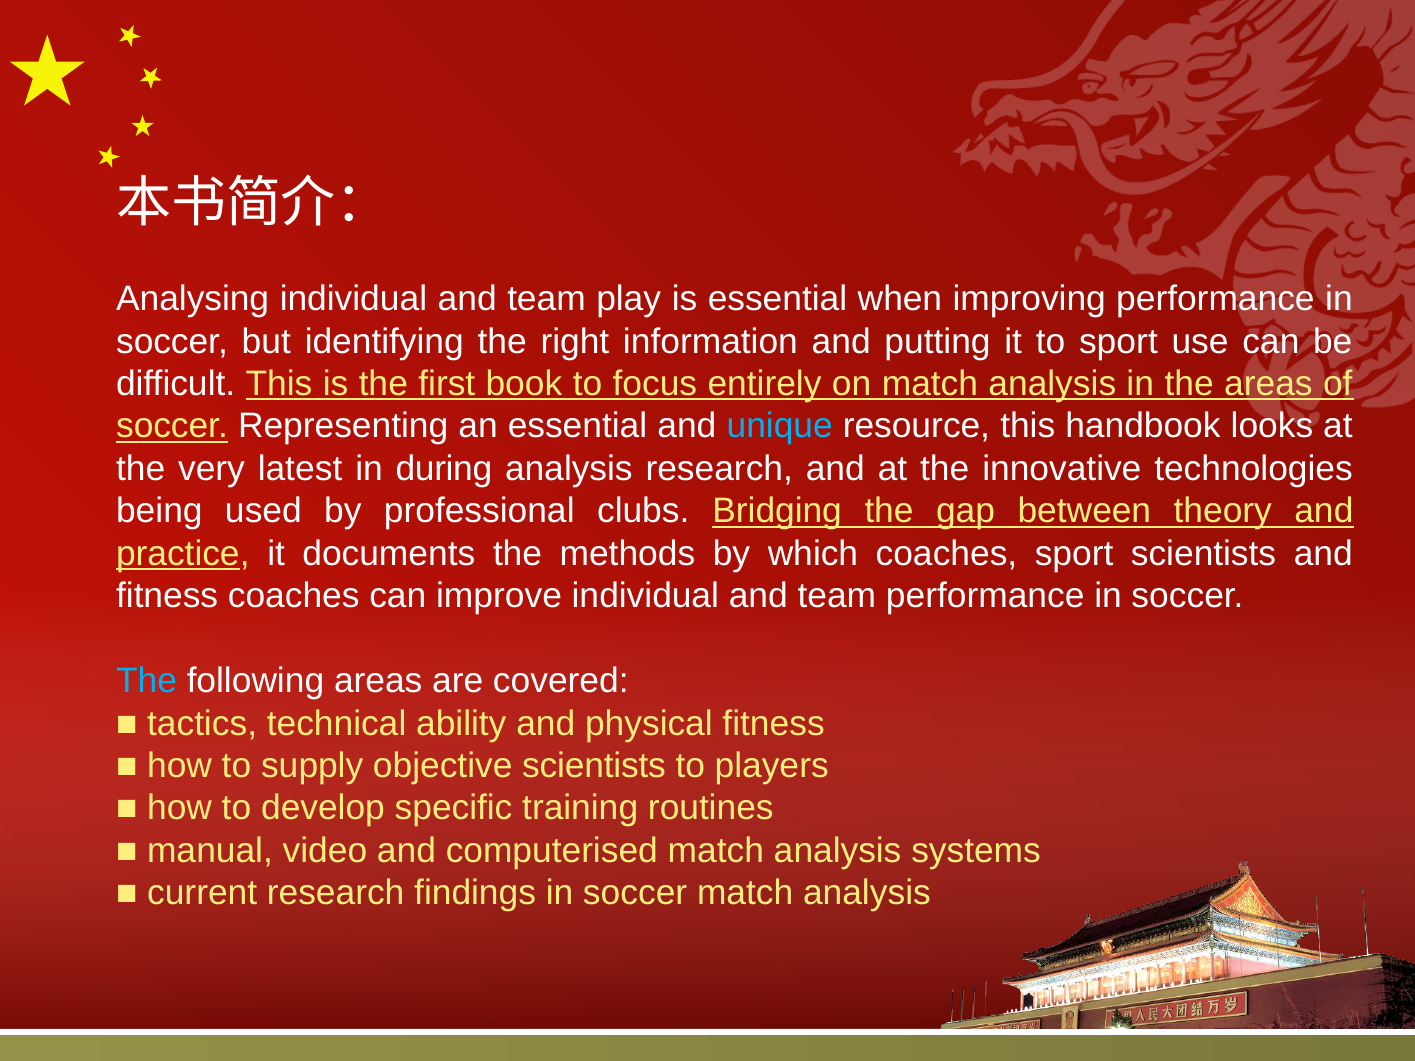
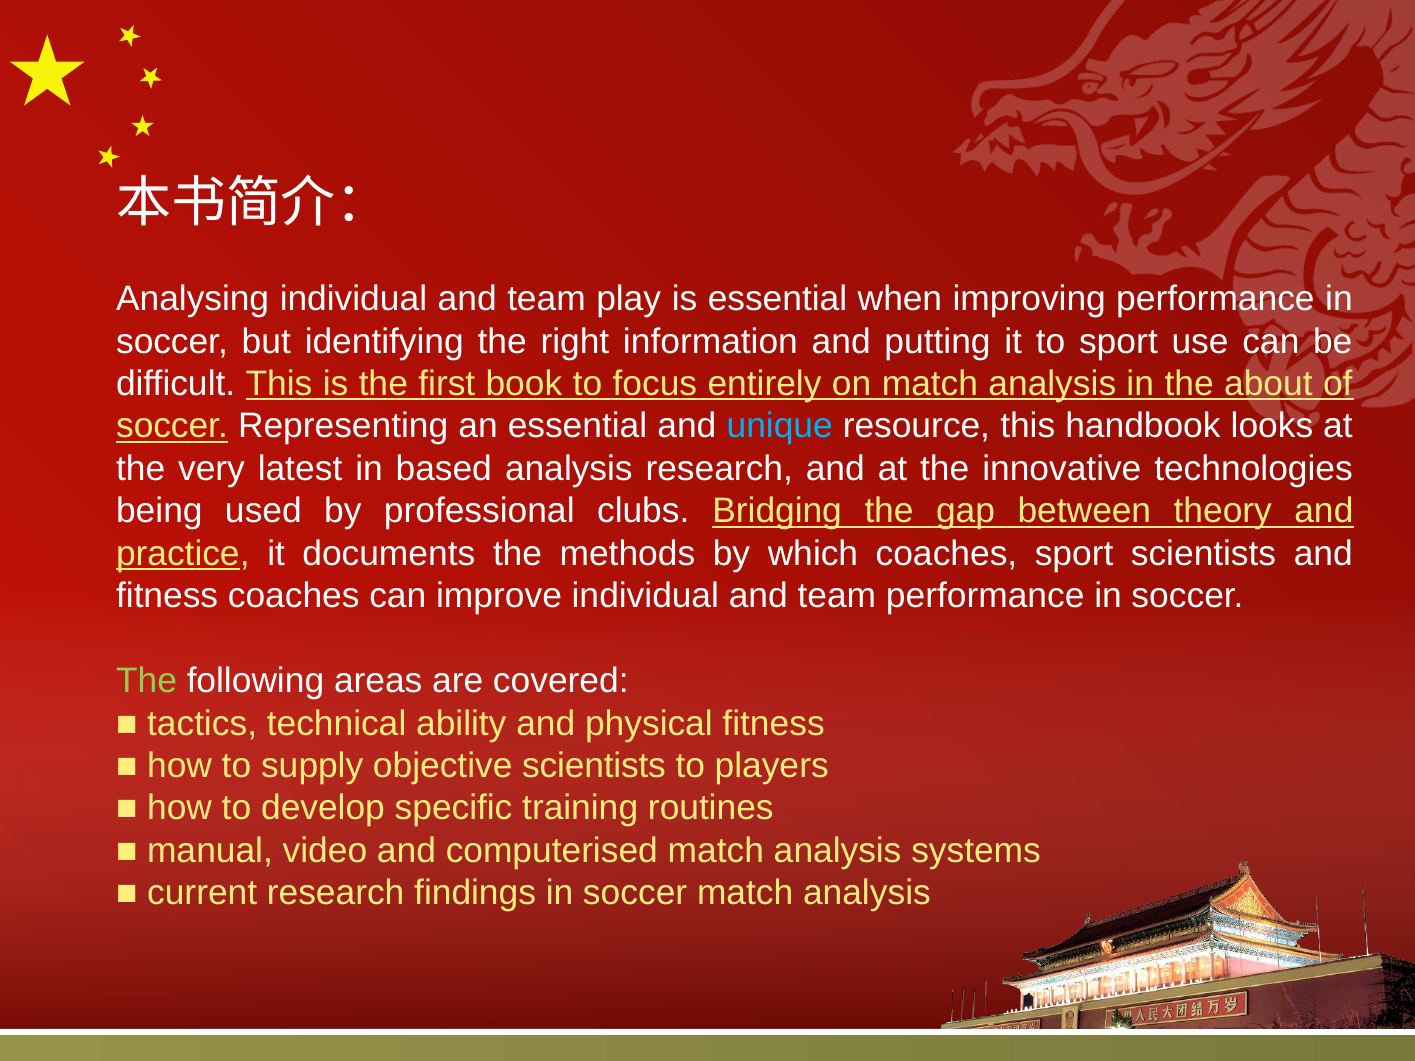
the areas: areas -> about
during: during -> based
The at (147, 681) colour: light blue -> light green
